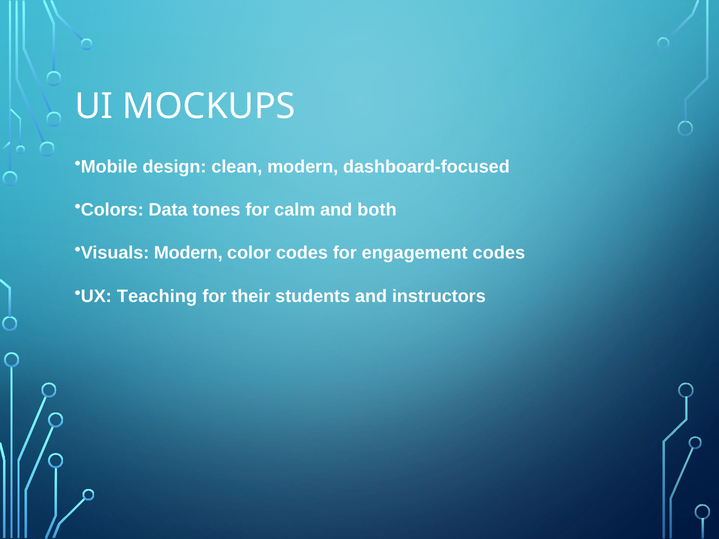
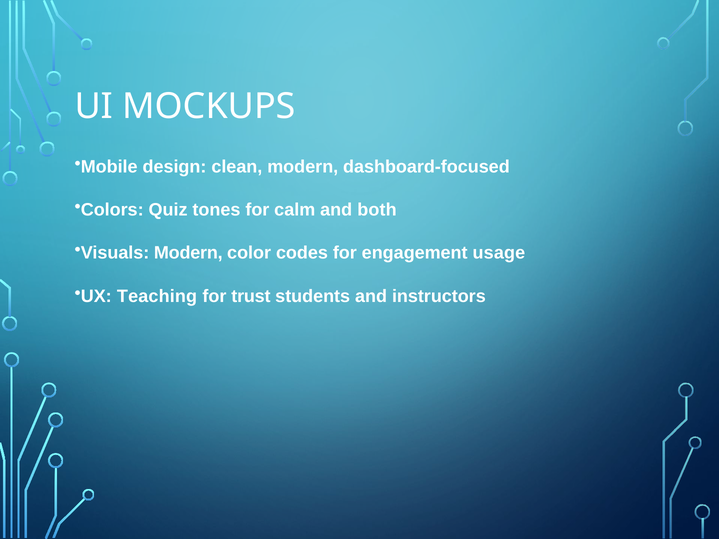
Data: Data -> Quiz
engagement codes: codes -> usage
their: their -> trust
